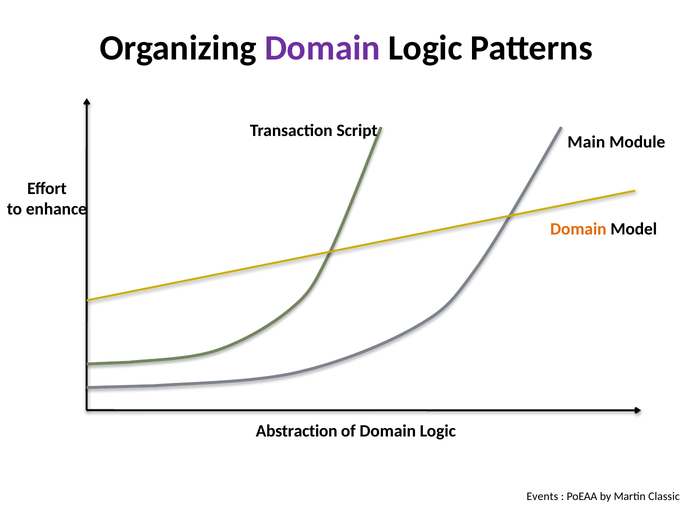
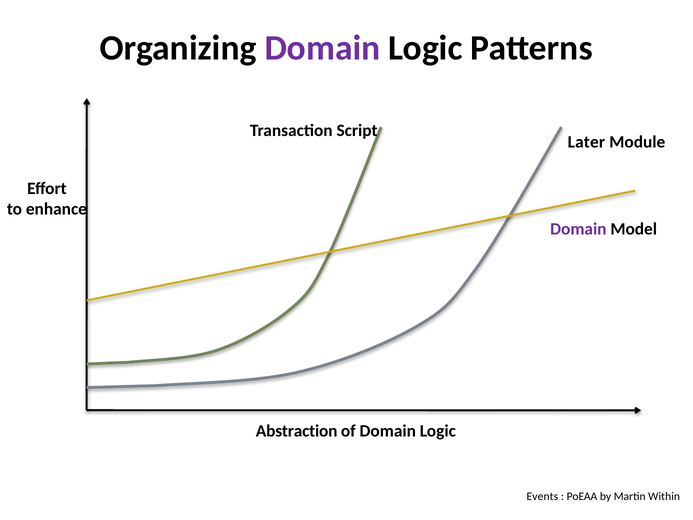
Main: Main -> Later
Domain at (578, 229) colour: orange -> purple
Classic: Classic -> Within
